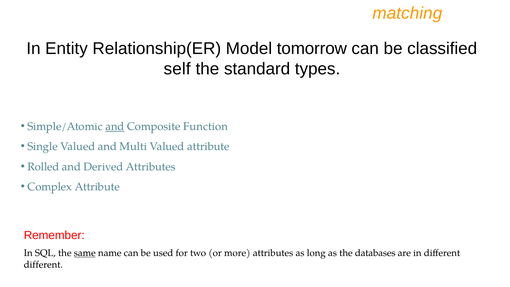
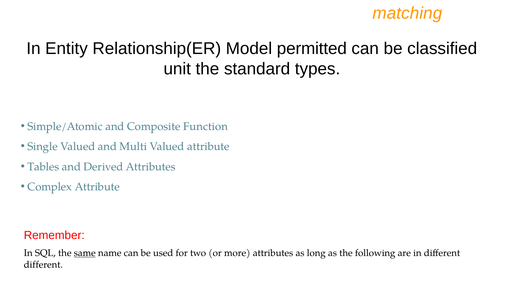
tomorrow: tomorrow -> permitted
self: self -> unit
and at (115, 126) underline: present -> none
Rolled: Rolled -> Tables
databases: databases -> following
